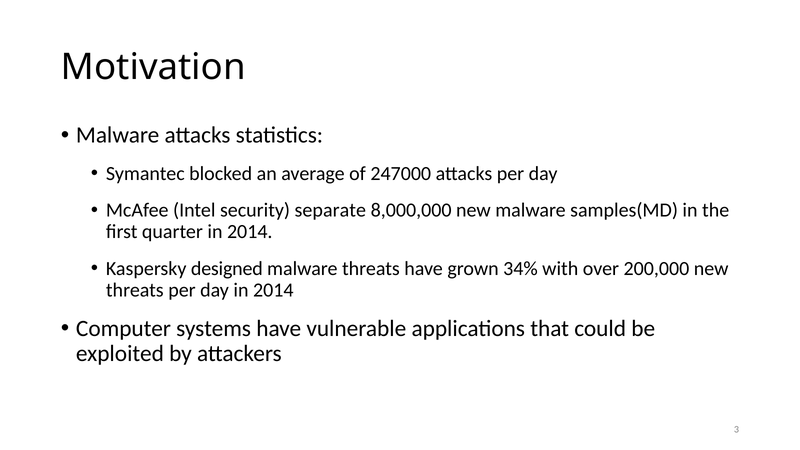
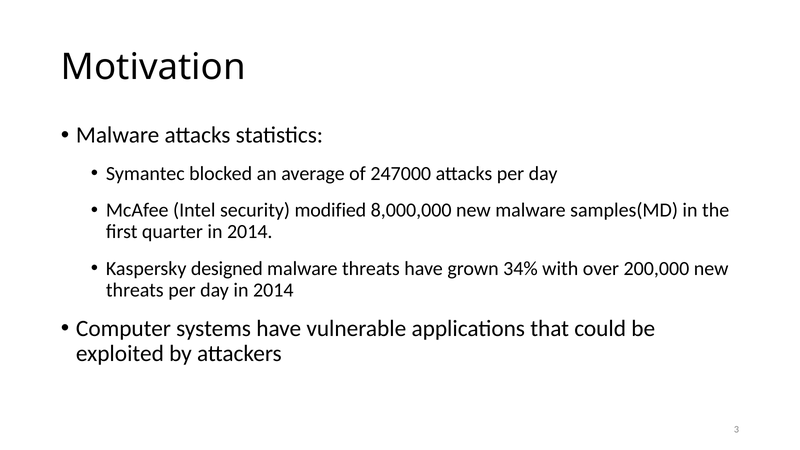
separate: separate -> modified
